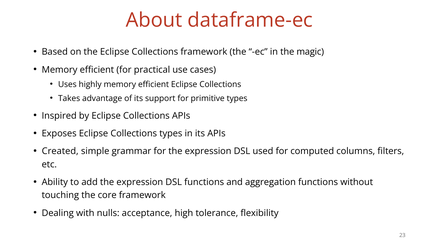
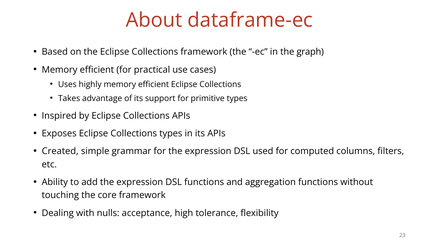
magic: magic -> graph
